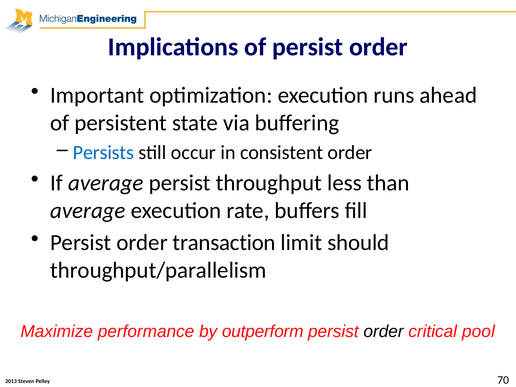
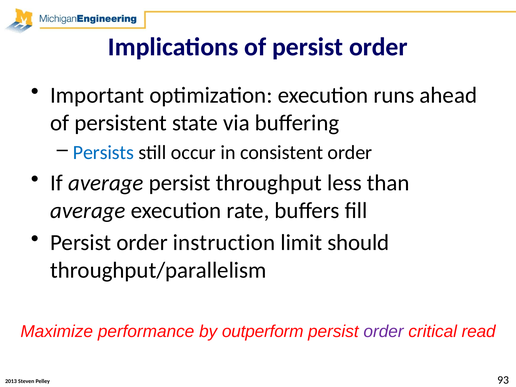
transaction: transaction -> instruction
order at (384, 331) colour: black -> purple
pool: pool -> read
70: 70 -> 93
